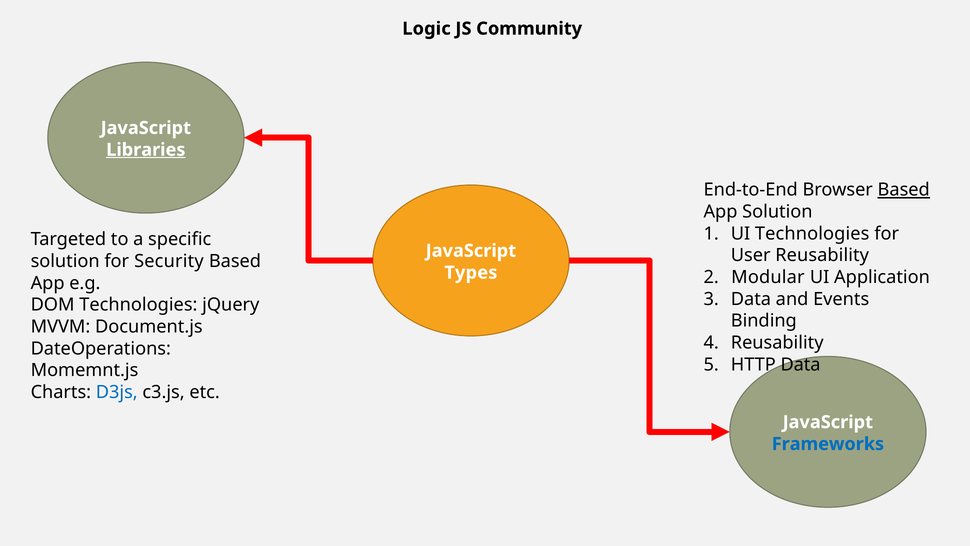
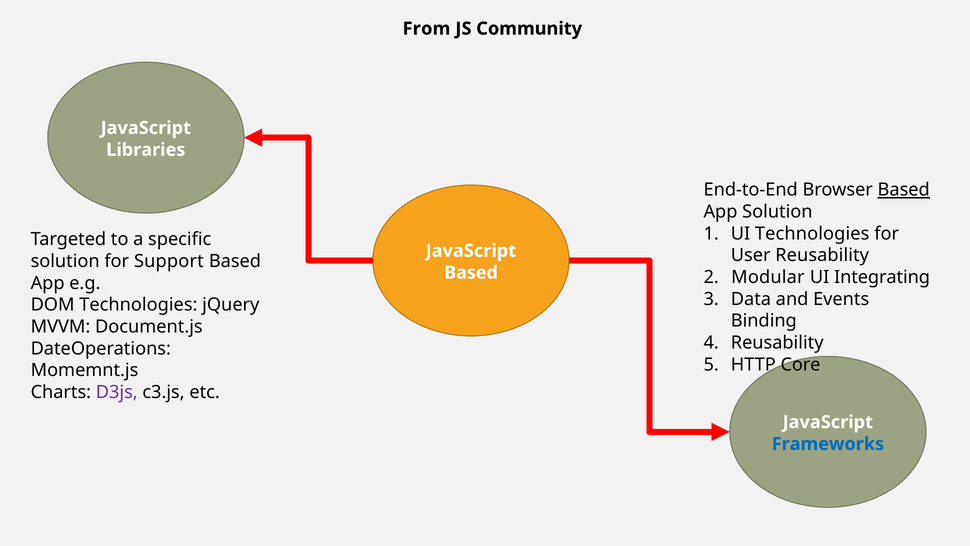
Logic: Logic -> From
Libraries underline: present -> none
Security: Security -> Support
Types at (471, 272): Types -> Based
Application: Application -> Integrating
HTTP Data: Data -> Core
D3js colour: blue -> purple
